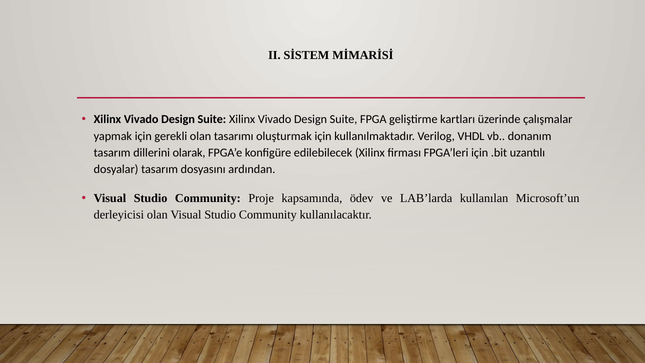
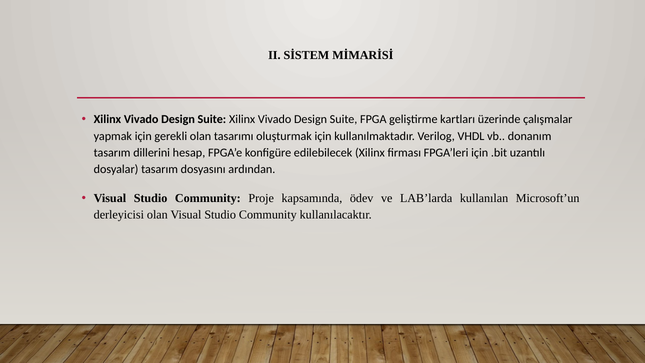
olarak: olarak -> hesap
